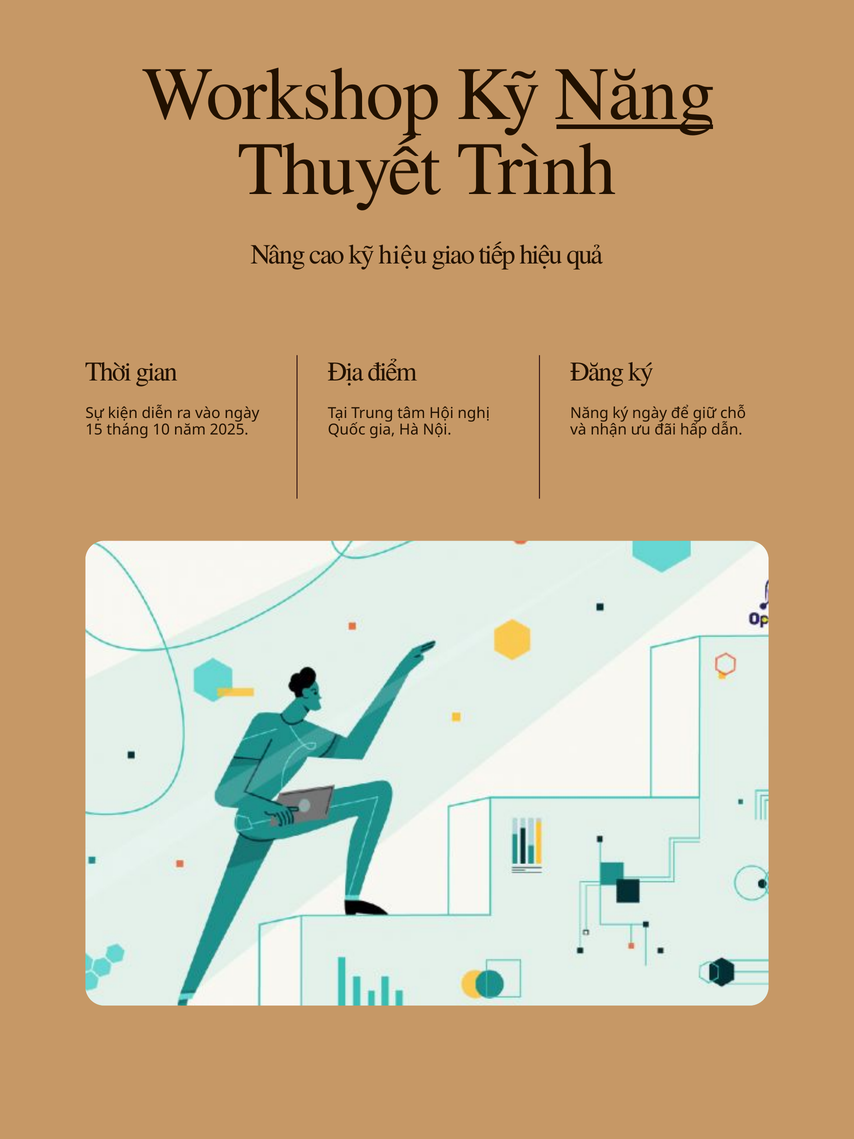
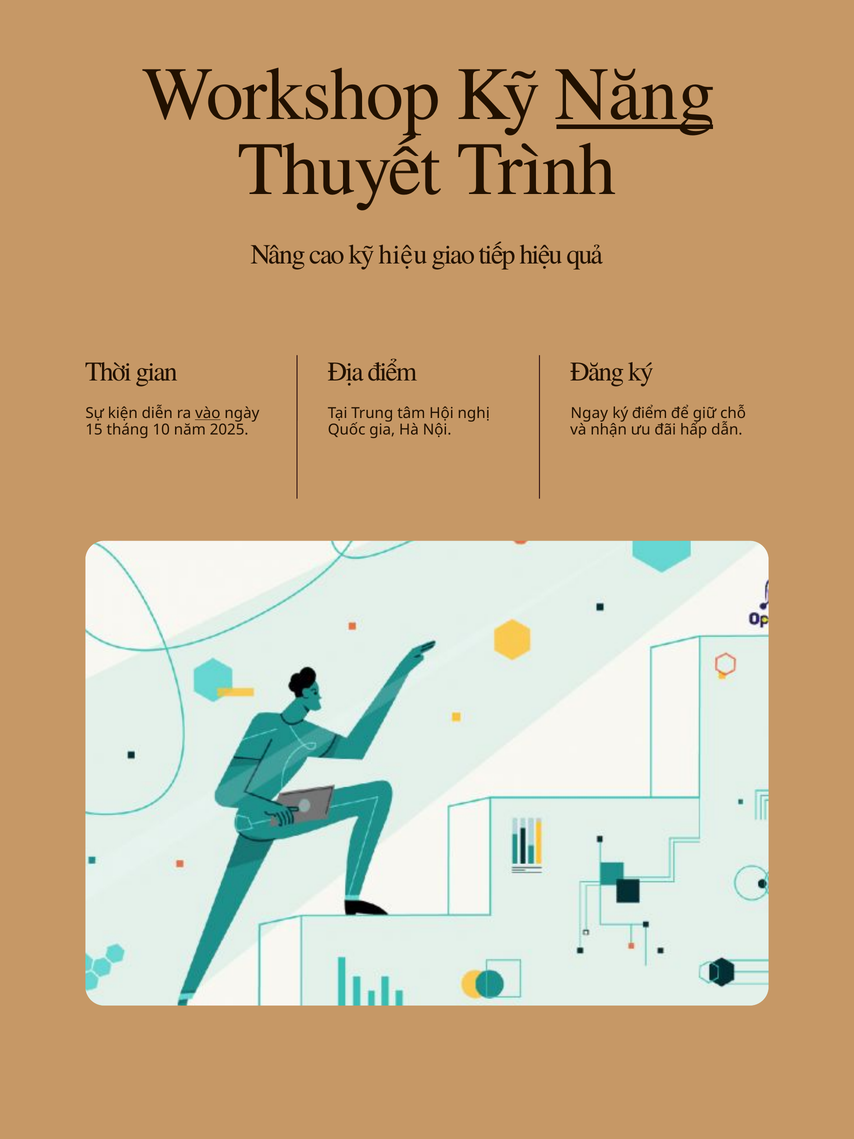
vào underline: none -> present
Năng at (589, 413): Năng -> Ngay
ký ngày: ngày -> điểm
